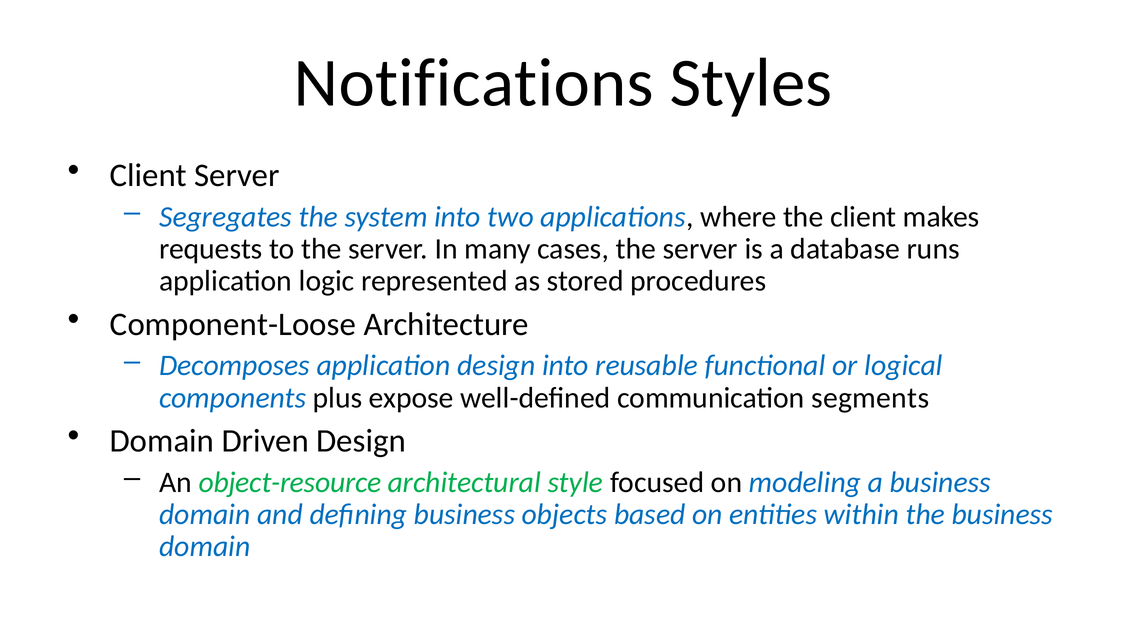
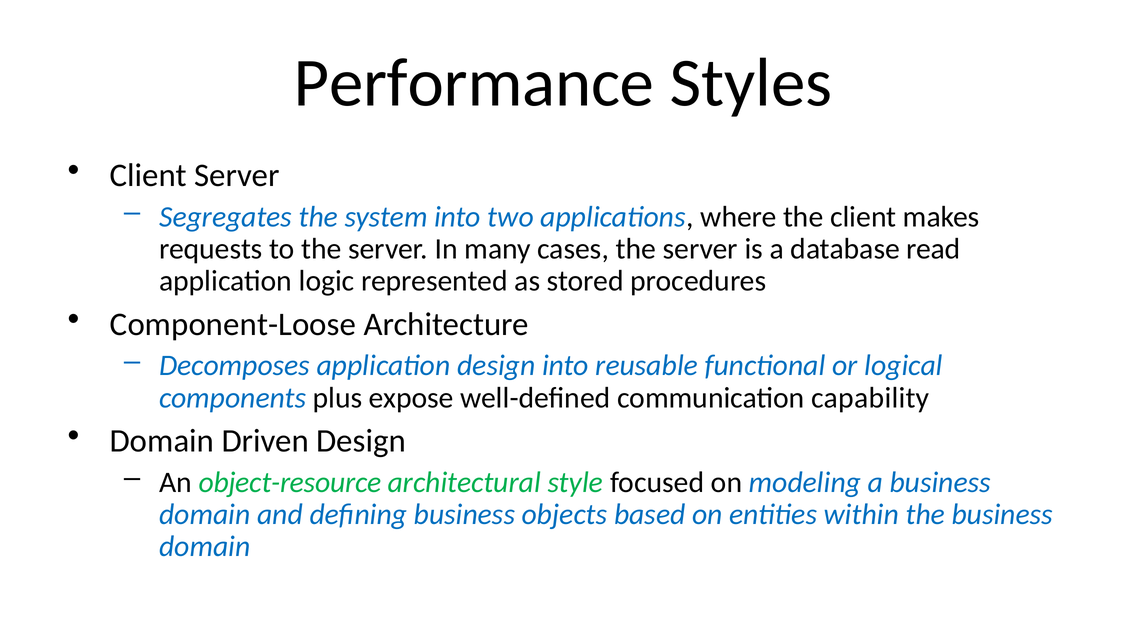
Notifications: Notifications -> Performance
runs: runs -> read
segments: segments -> capability
